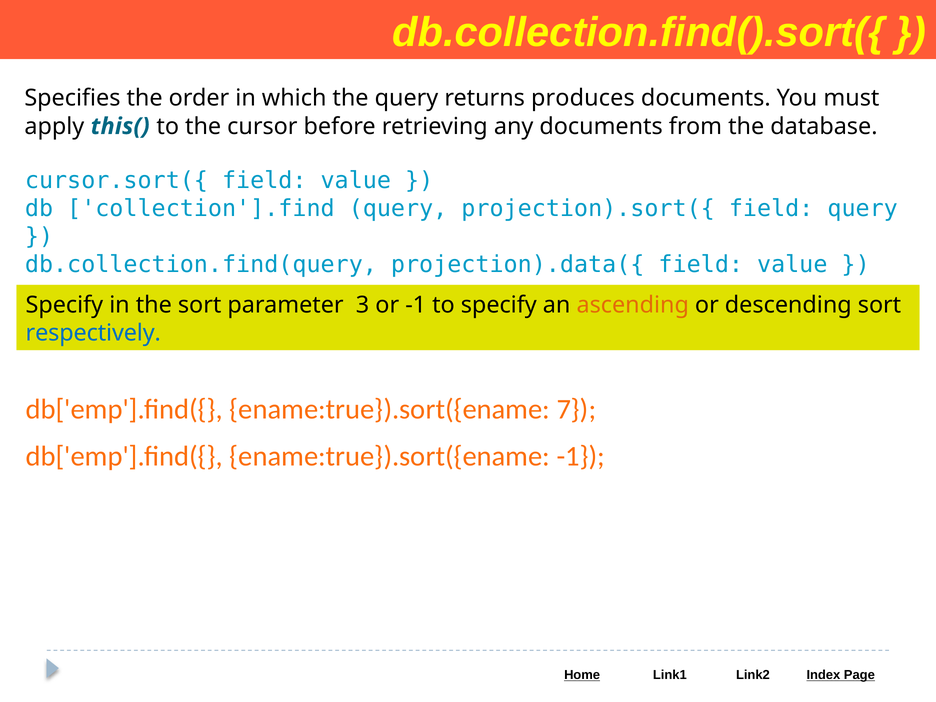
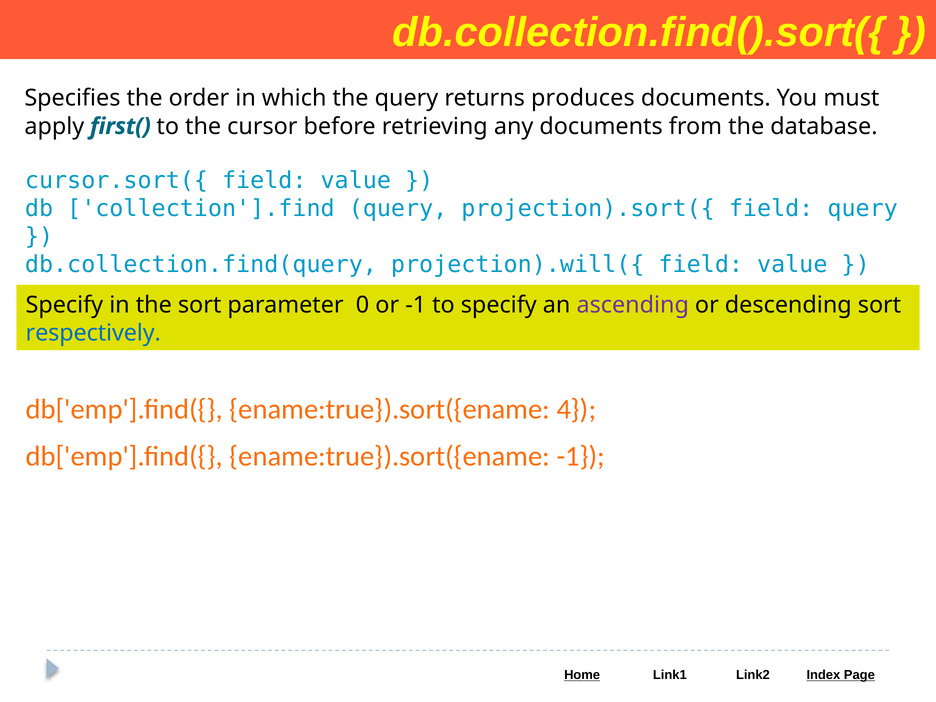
this(: this( -> first(
projection).data({: projection).data({ -> projection).will({
3: 3 -> 0
ascending colour: orange -> purple
7: 7 -> 4
